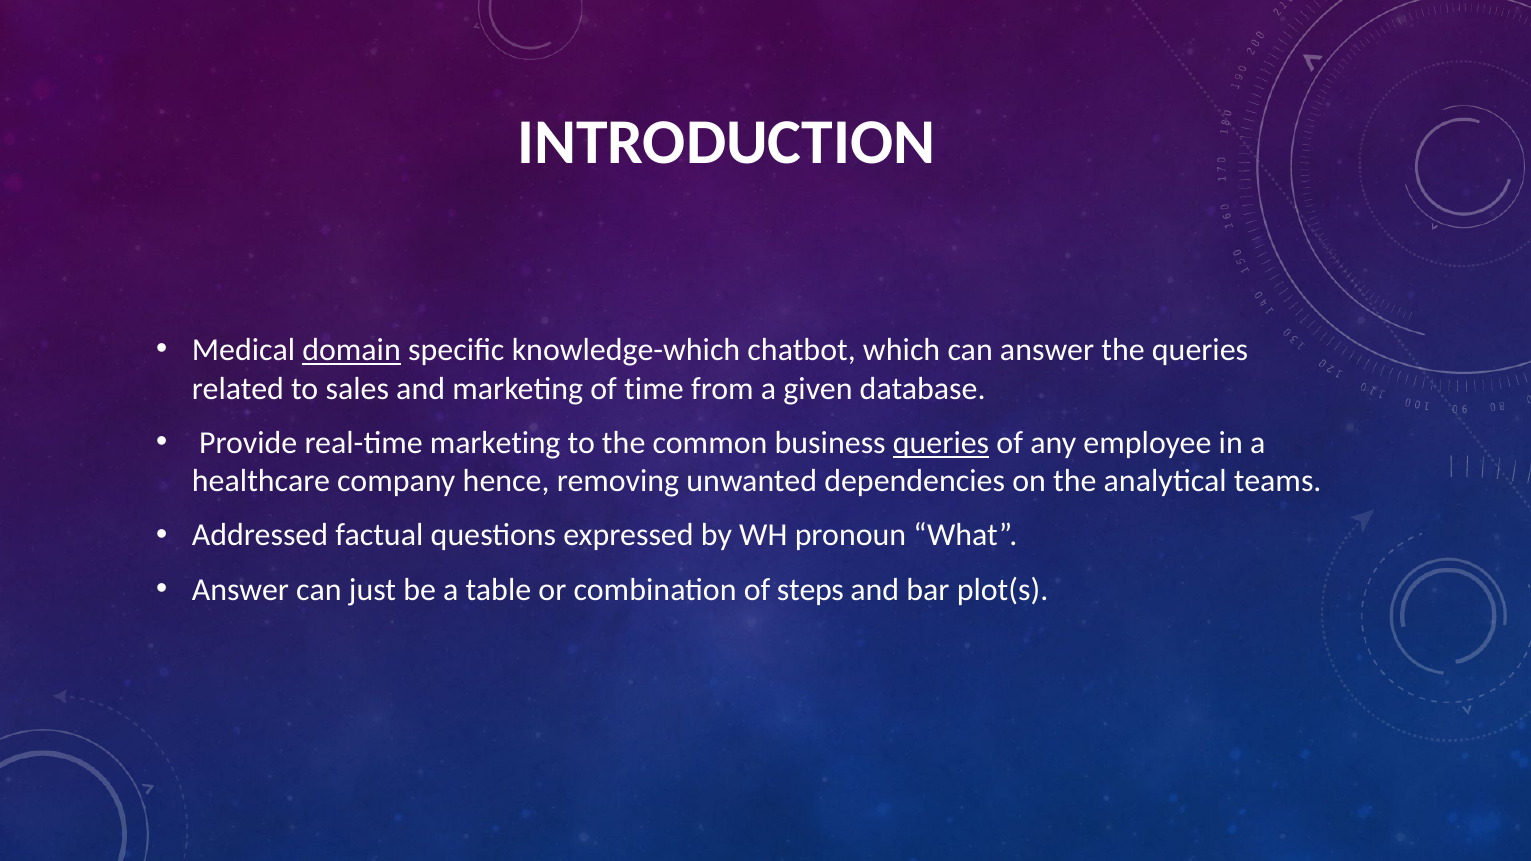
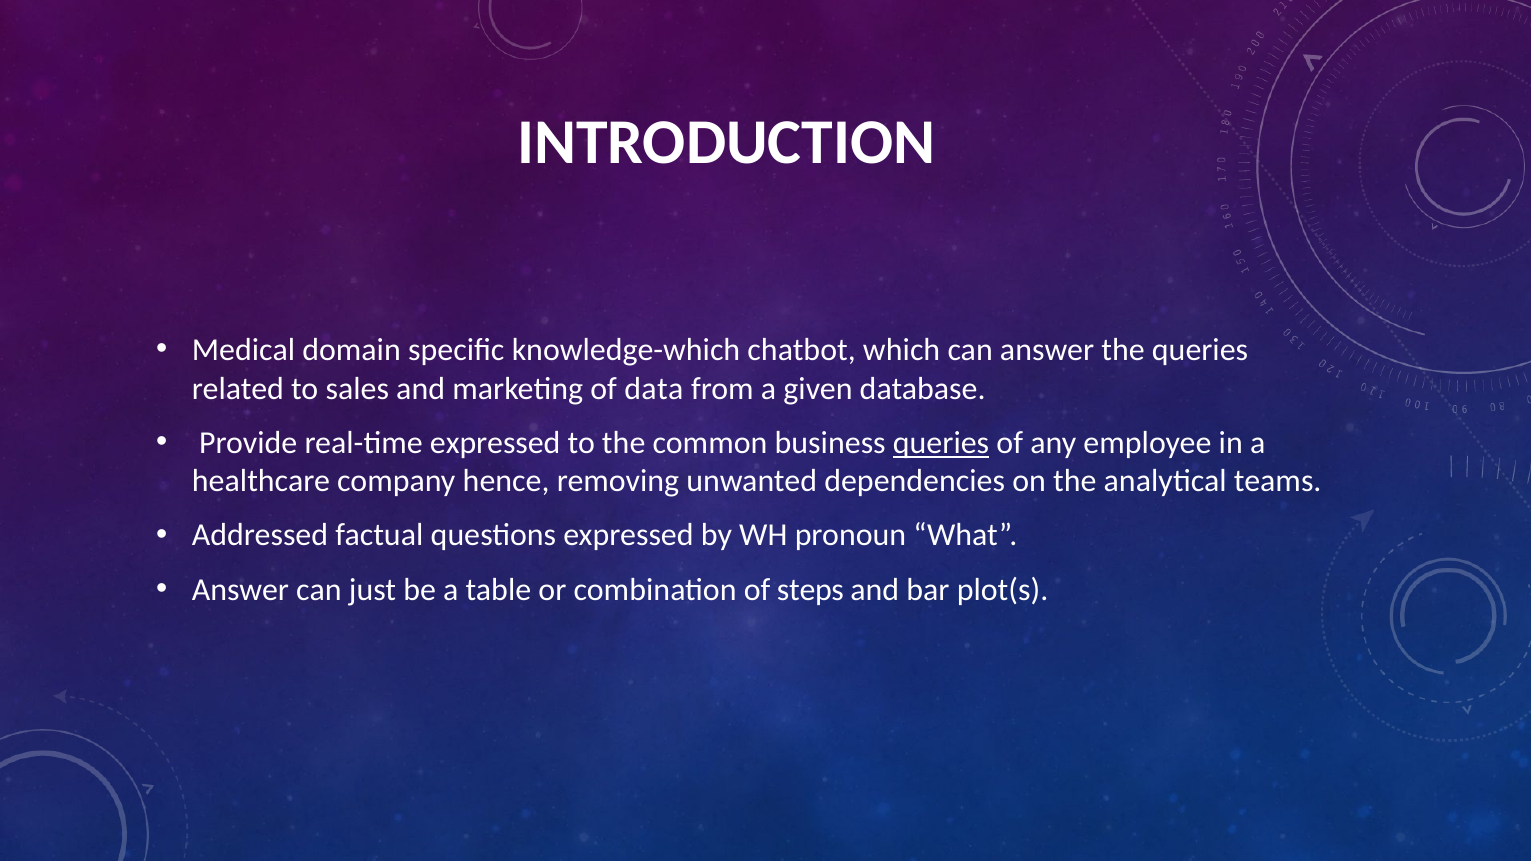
domain underline: present -> none
time: time -> data
real-time marketing: marketing -> expressed
